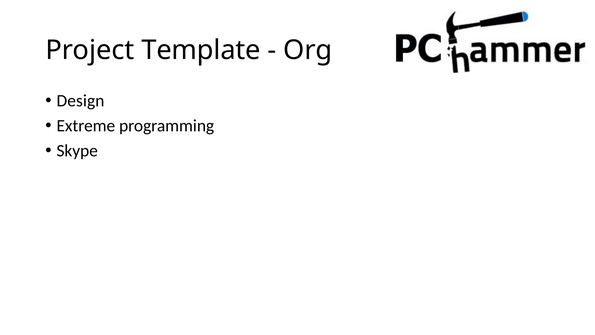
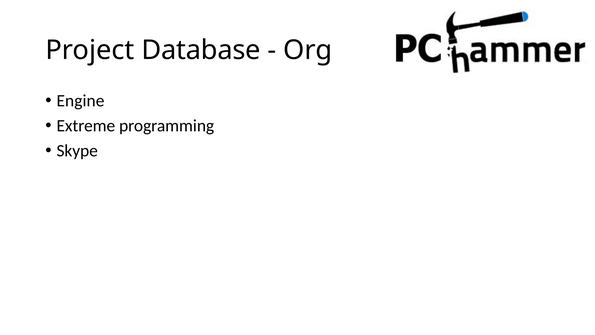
Template: Template -> Database
Design: Design -> Engine
